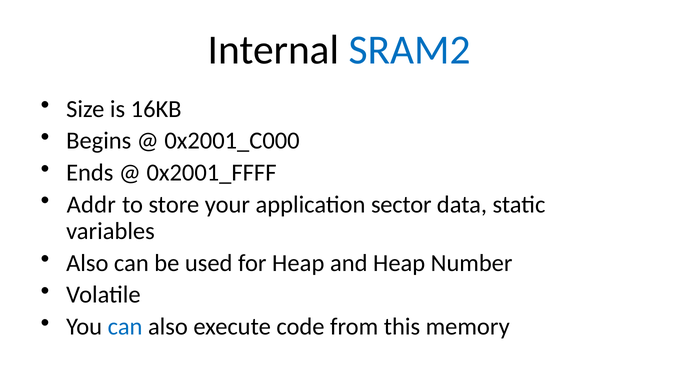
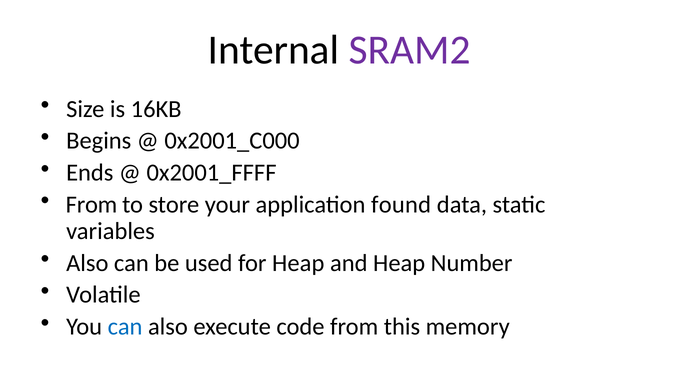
SRAM2 colour: blue -> purple
Addr at (91, 205): Addr -> From
sector: sector -> found
